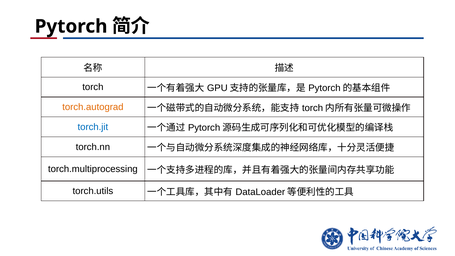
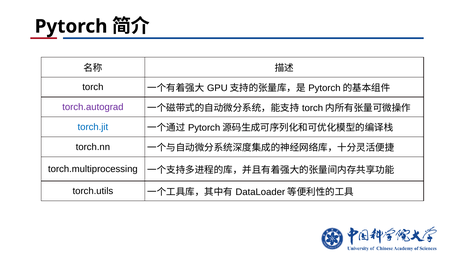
torch.autograd colour: orange -> purple
